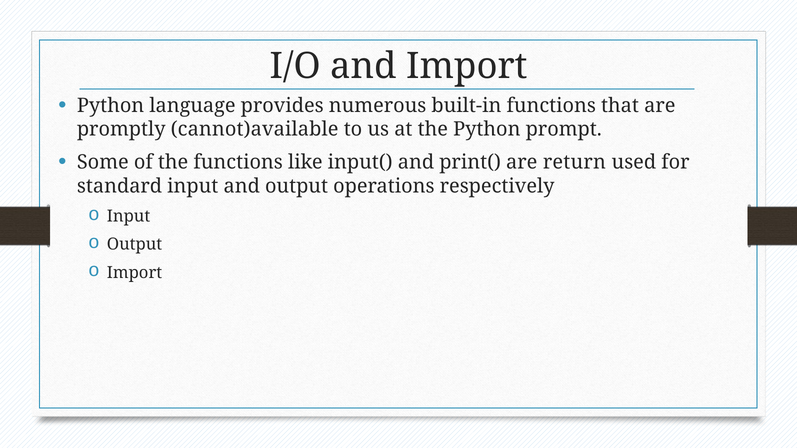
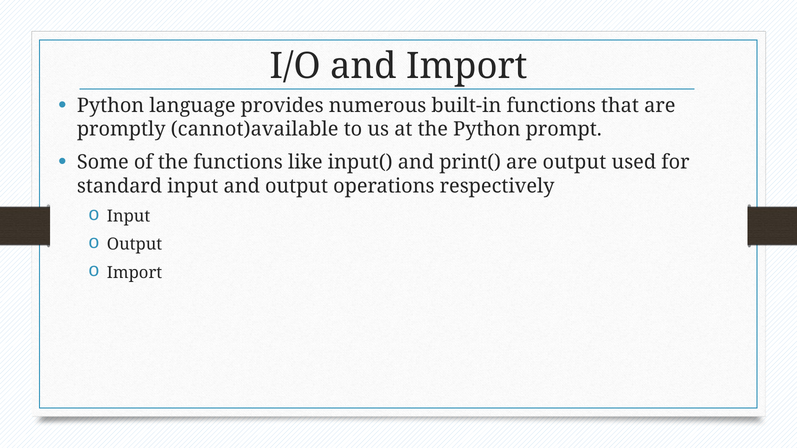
are return: return -> output
